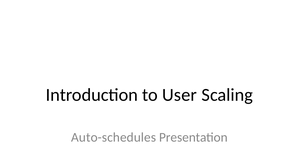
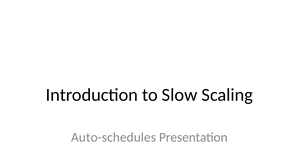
User: User -> Slow
